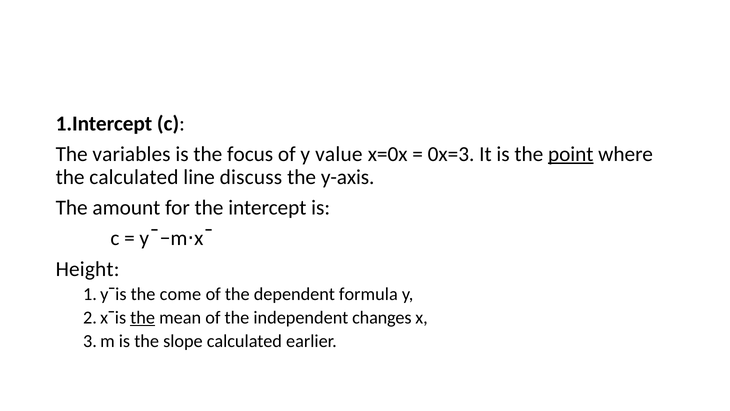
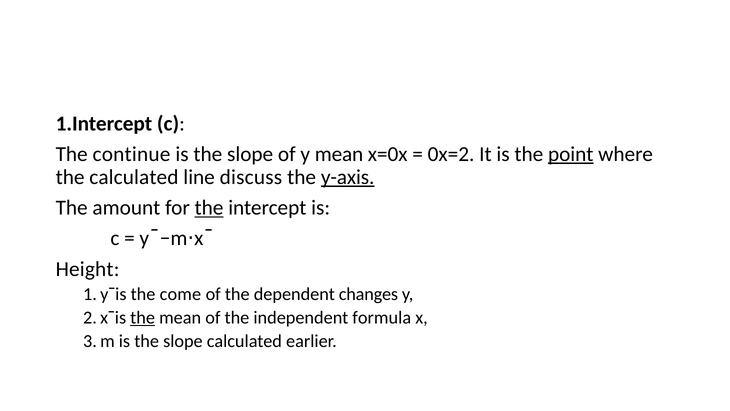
variables: variables -> continue
focus at (250, 154): focus -> slope
y value: value -> mean
0x=3: 0x=3 -> 0x=2
y-axis underline: none -> present
the at (209, 208) underline: none -> present
formula: formula -> changes
changes: changes -> formula
